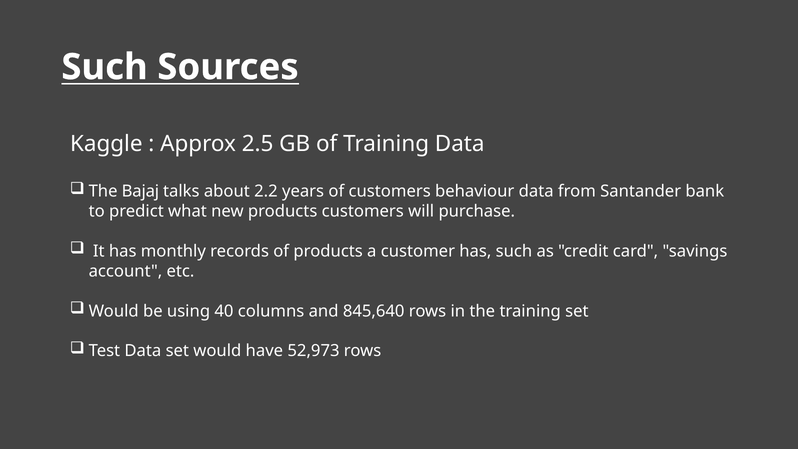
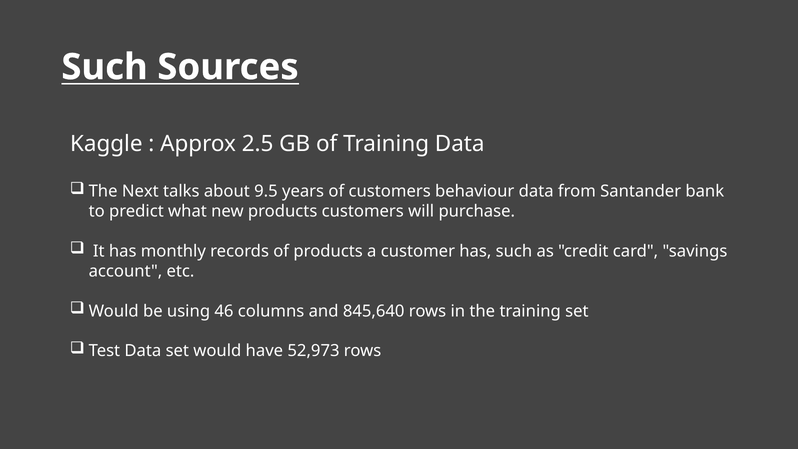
Bajaj: Bajaj -> Next
2.2: 2.2 -> 9.5
40: 40 -> 46
